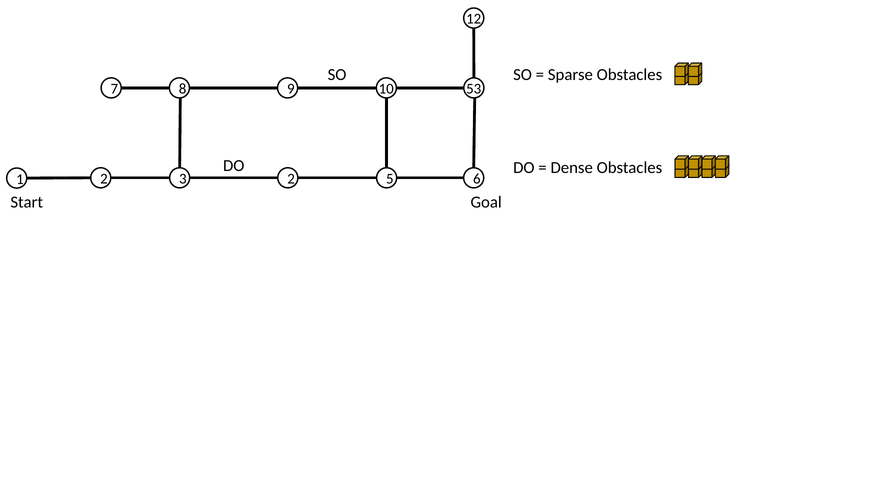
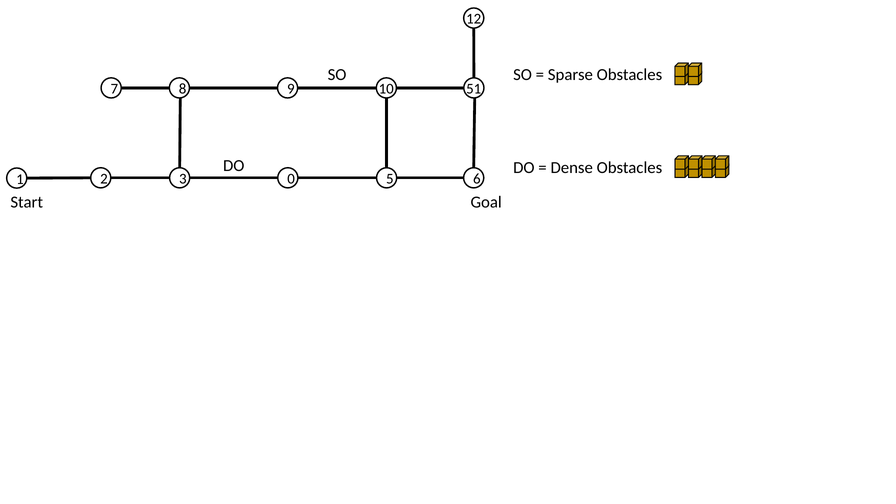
53: 53 -> 51
3 2: 2 -> 0
